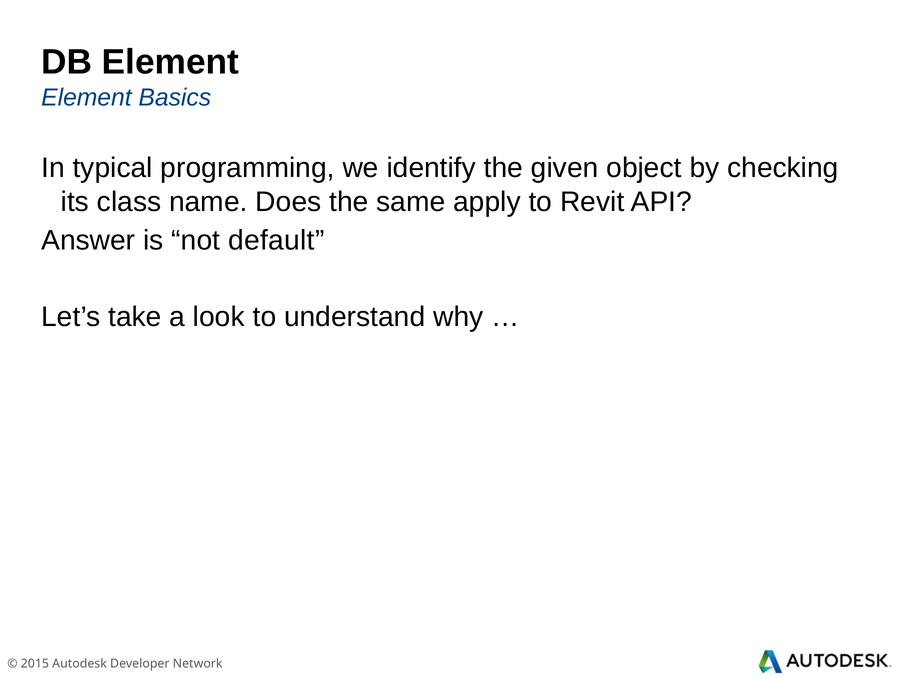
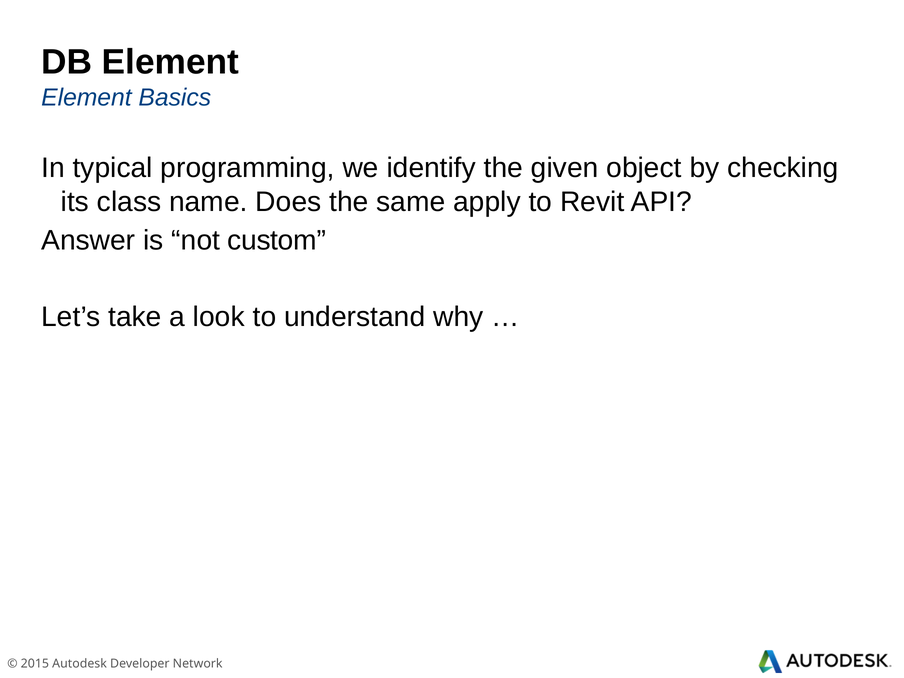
default: default -> custom
